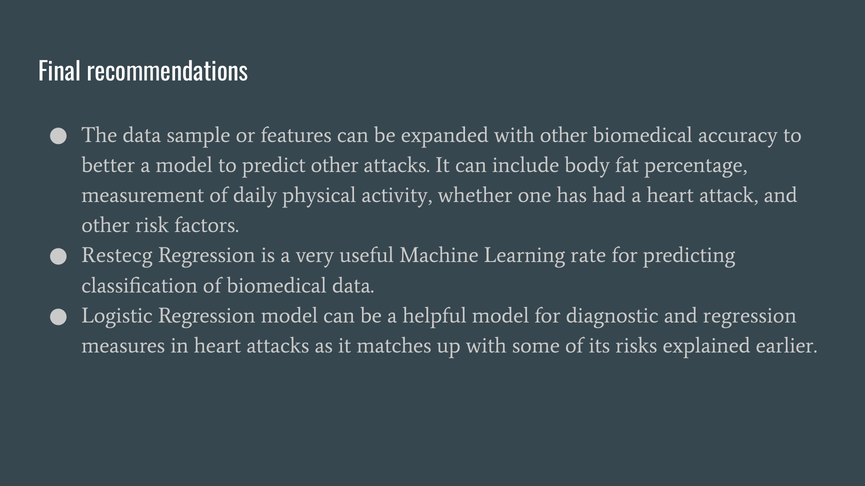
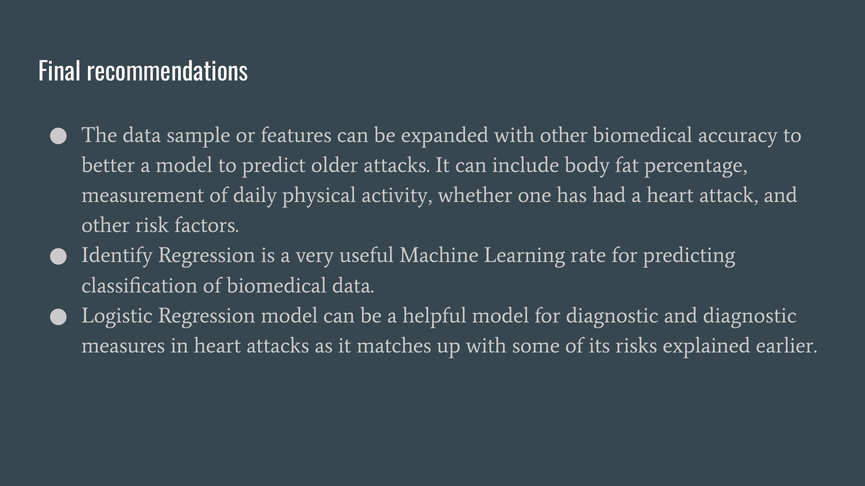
predict other: other -> older
Restecg: Restecg -> Identify
and regression: regression -> diagnostic
